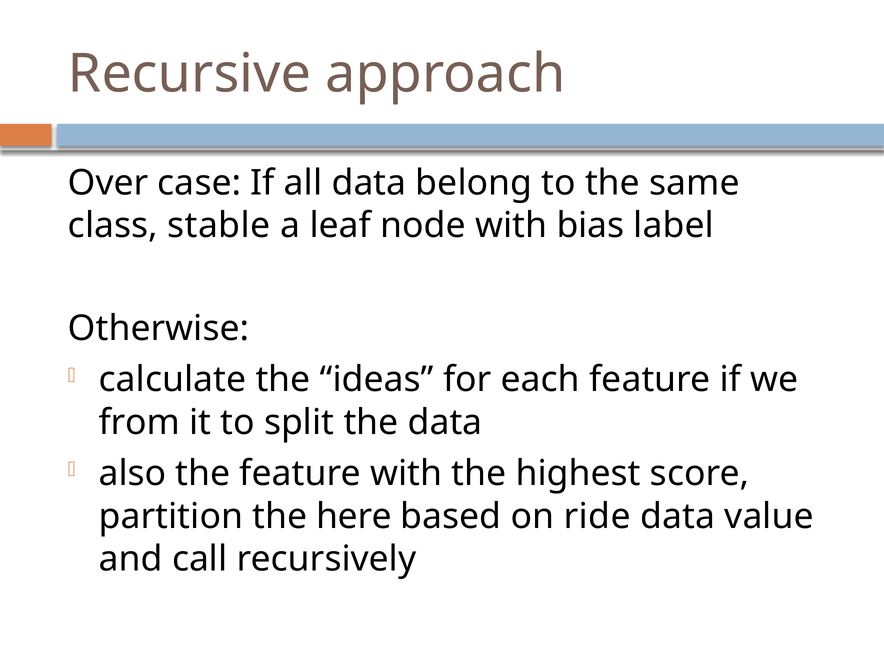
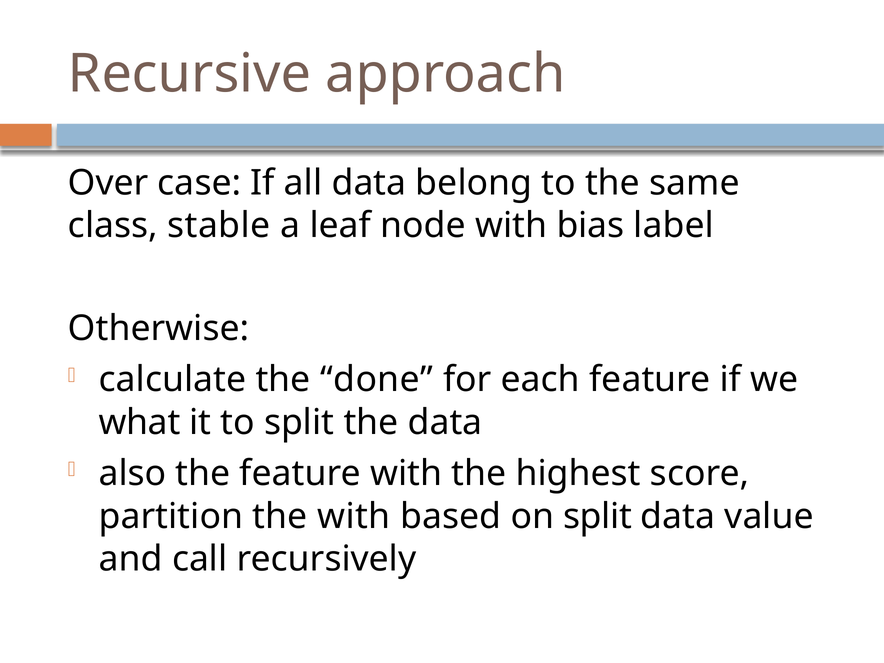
ideas: ideas -> done
from: from -> what
the here: here -> with
on ride: ride -> split
